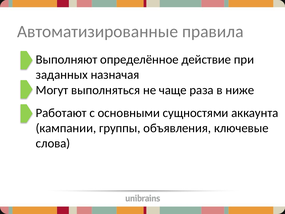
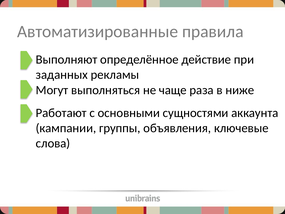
назначая: назначая -> рекламы
